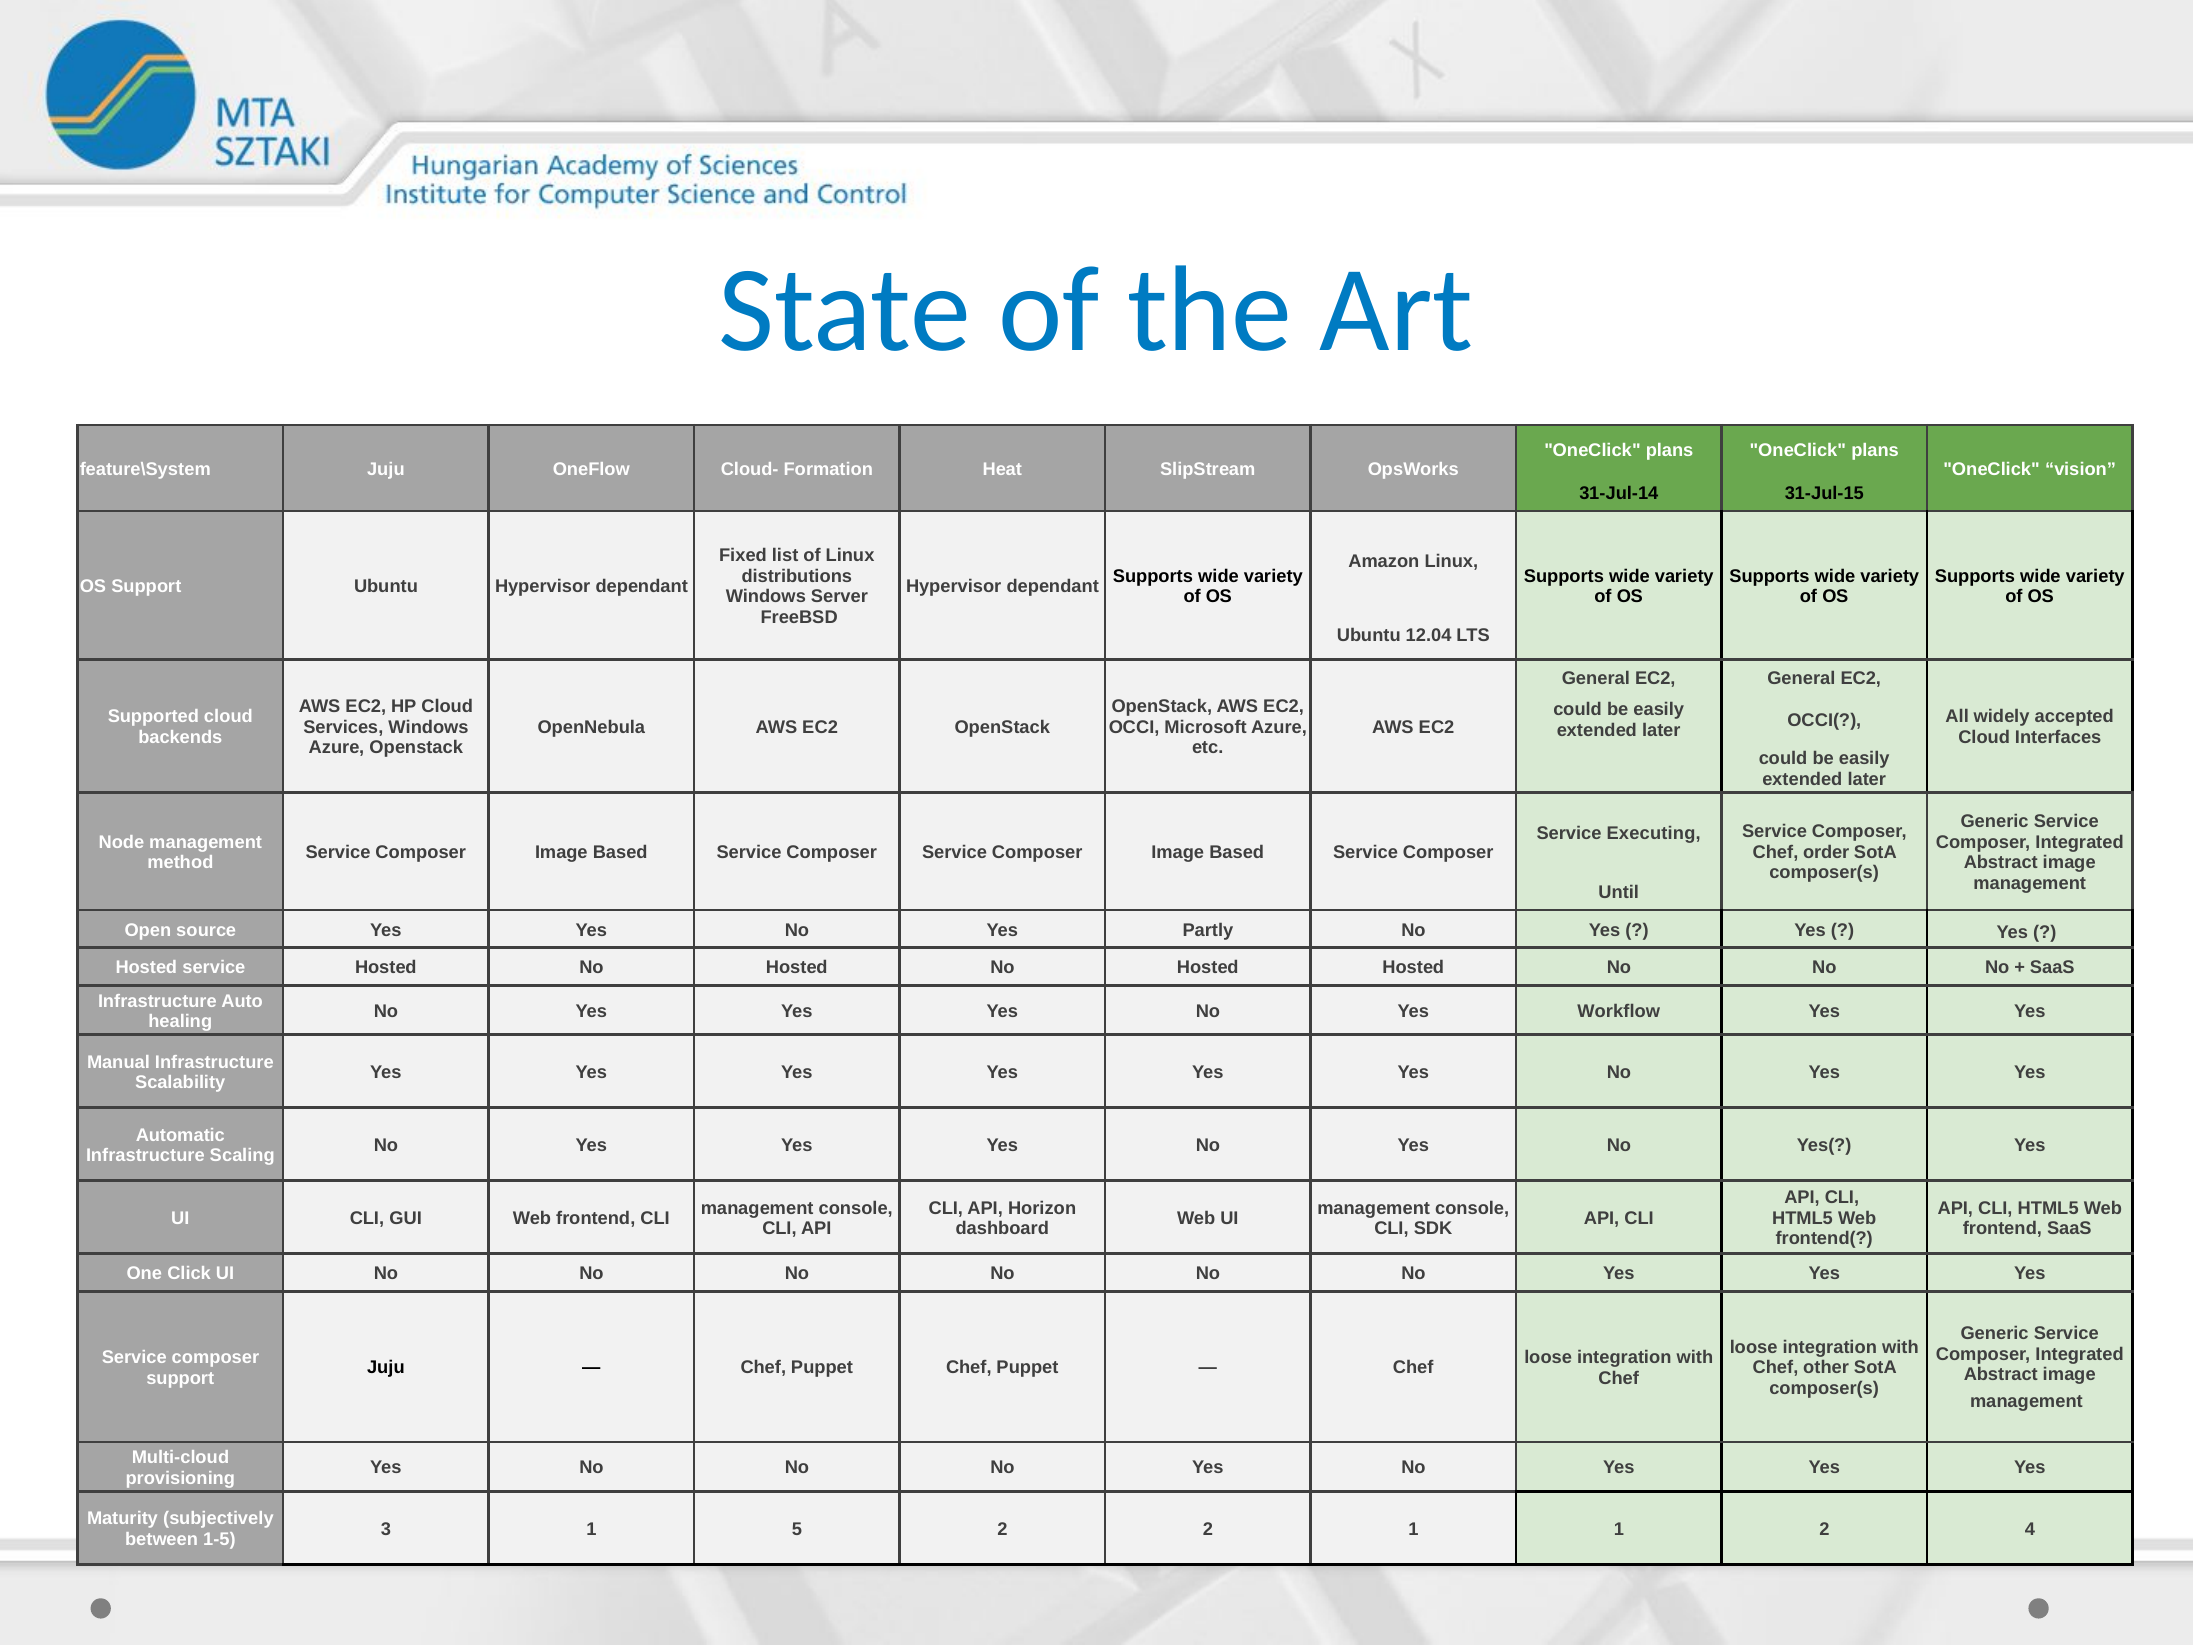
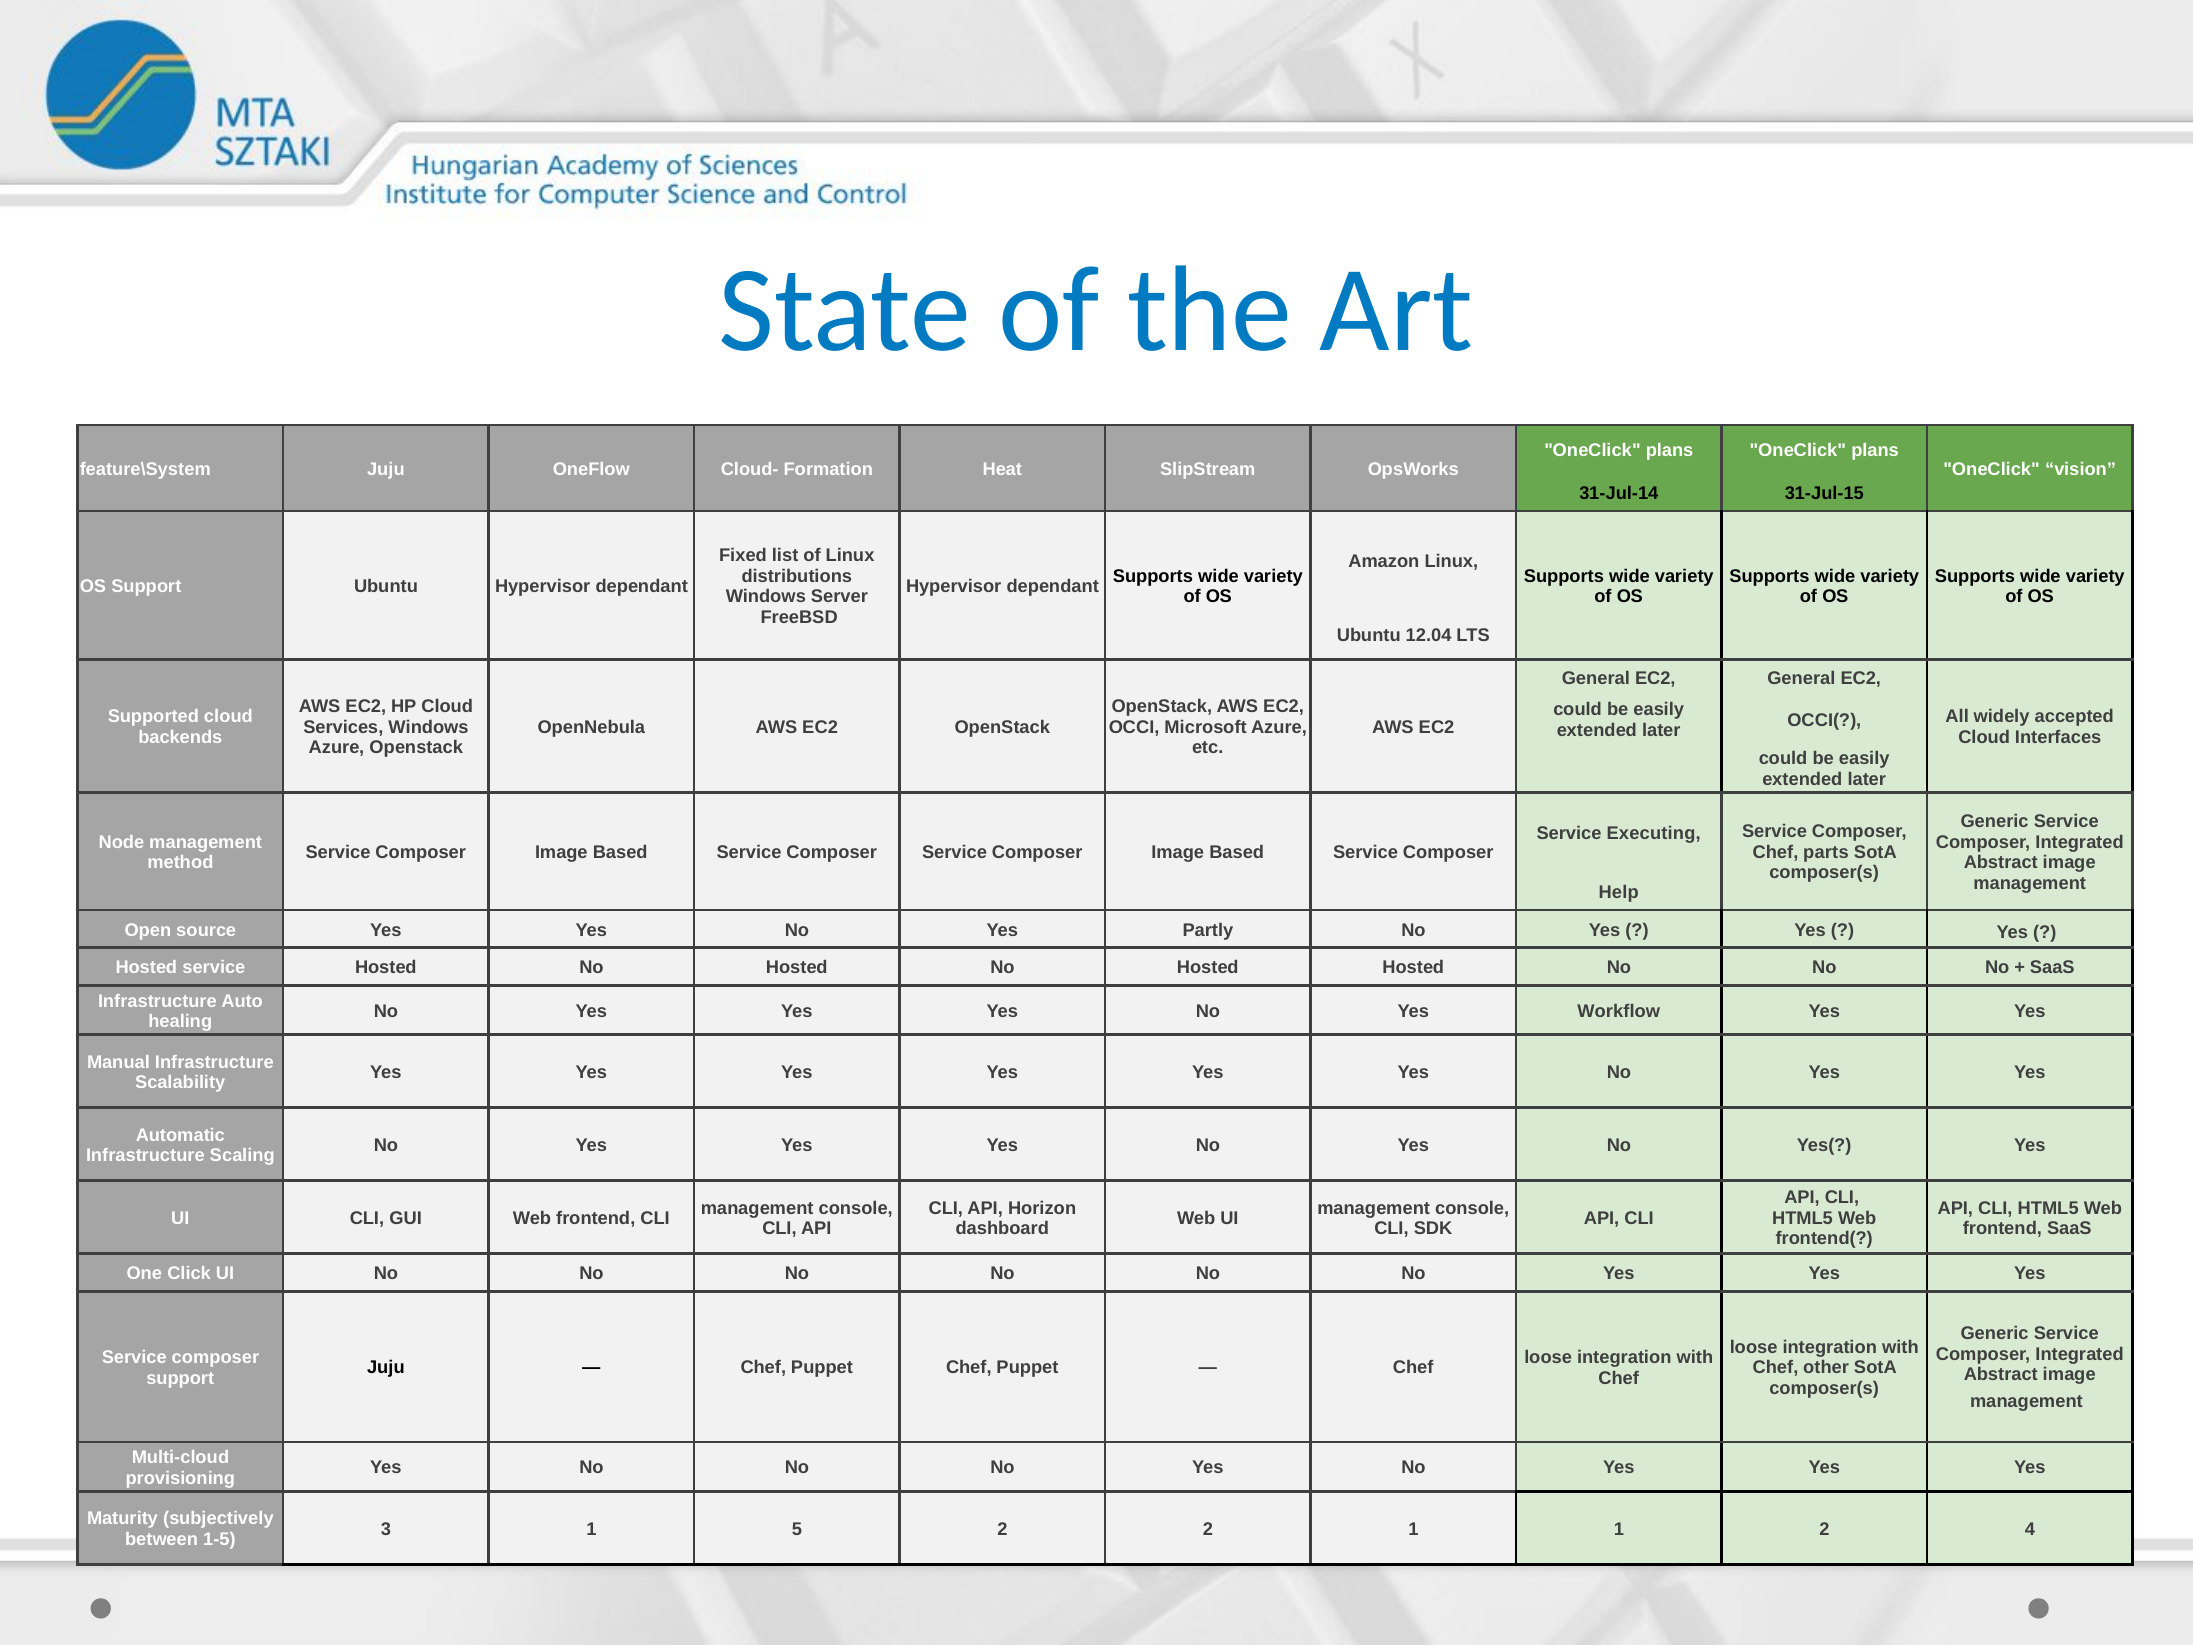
order: order -> parts
Until: Until -> Help
